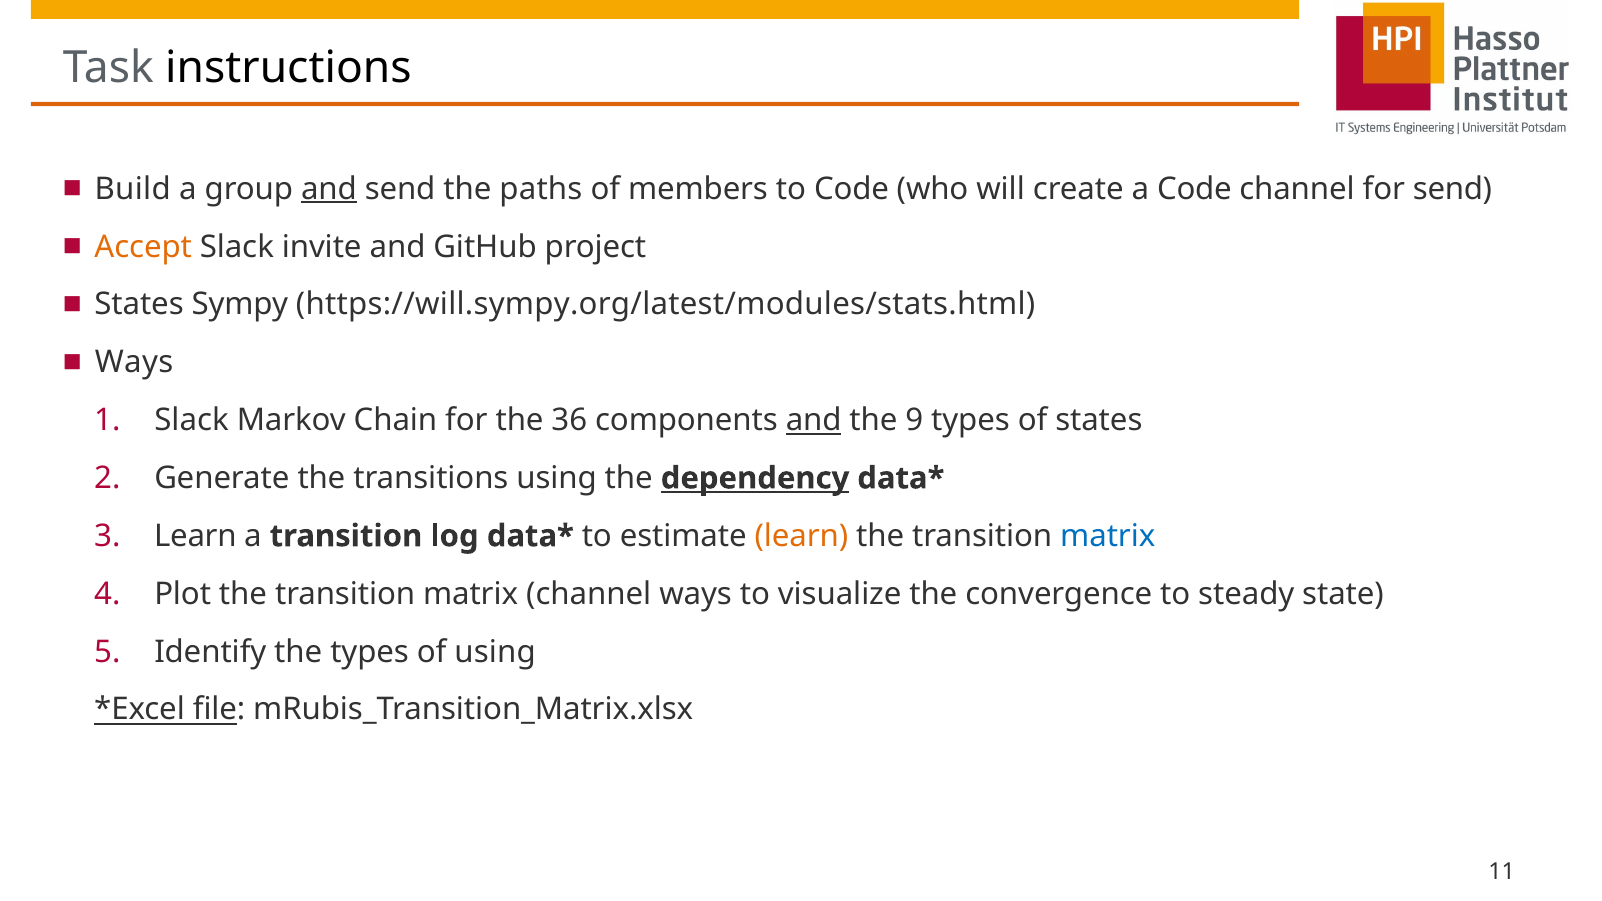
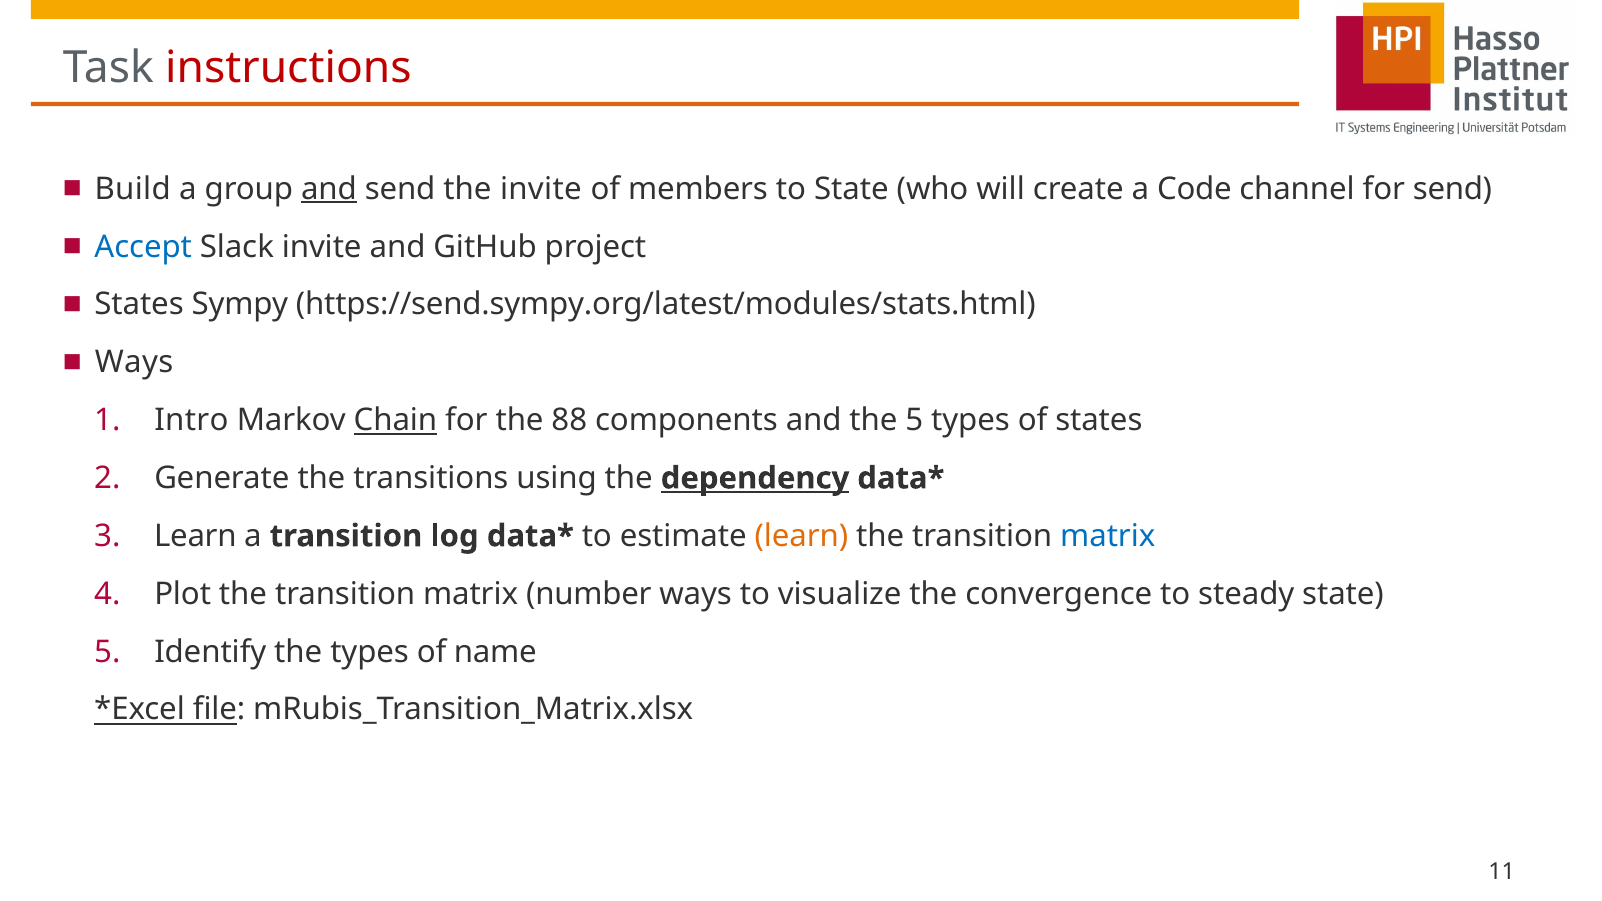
instructions colour: black -> red
the paths: paths -> invite
to Code: Code -> State
Accept colour: orange -> blue
https://will.sympy.org/latest/modules/stats.html: https://will.sympy.org/latest/modules/stats.html -> https://send.sympy.org/latest/modules/stats.html
Slack at (192, 420): Slack -> Intro
Chain underline: none -> present
36: 36 -> 88
and at (814, 420) underline: present -> none
the 9: 9 -> 5
matrix channel: channel -> number
of using: using -> name
